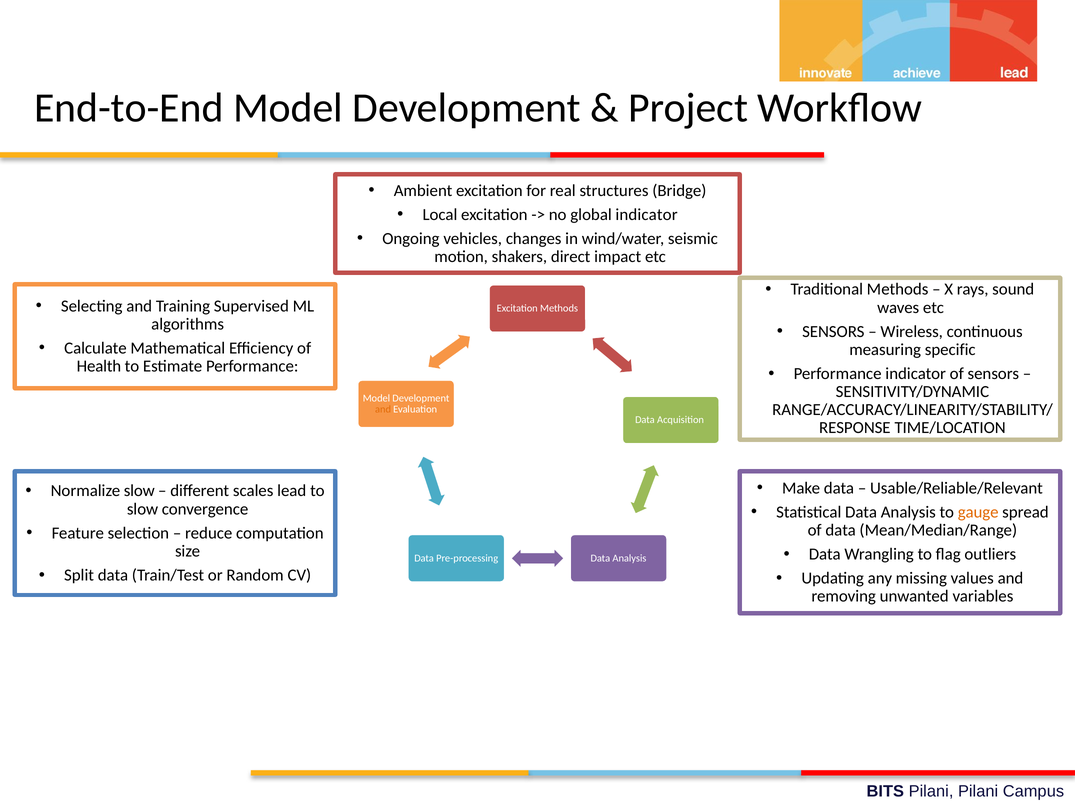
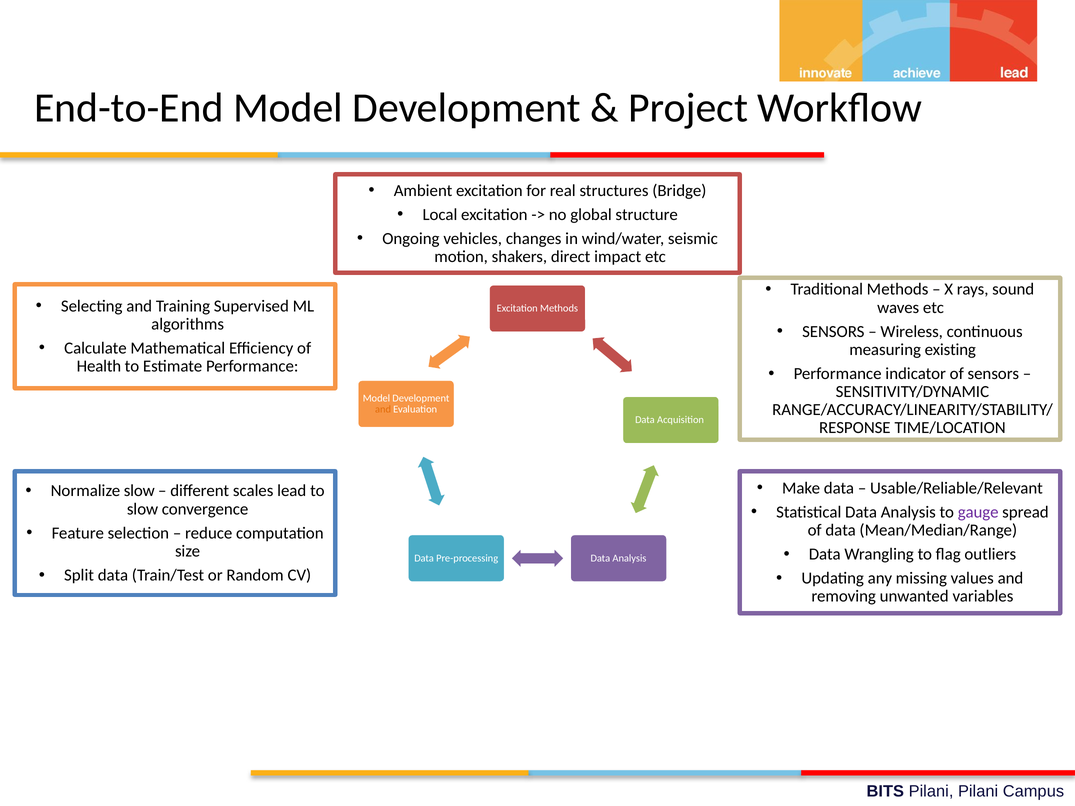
global indicator: indicator -> structure
specific: specific -> existing
gauge colour: orange -> purple
